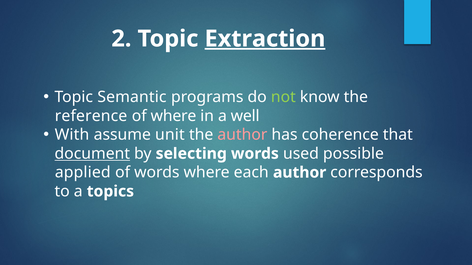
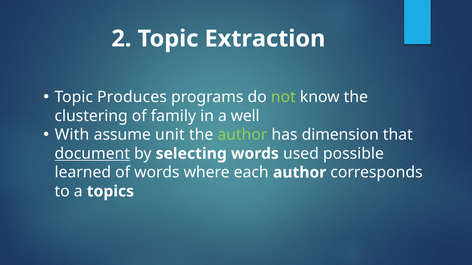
Extraction underline: present -> none
Semantic: Semantic -> Produces
reference: reference -> clustering
of where: where -> family
author at (242, 135) colour: pink -> light green
coherence: coherence -> dimension
applied: applied -> learned
